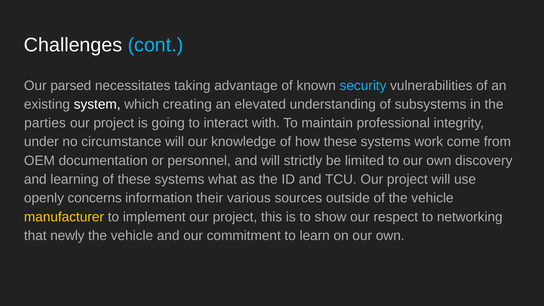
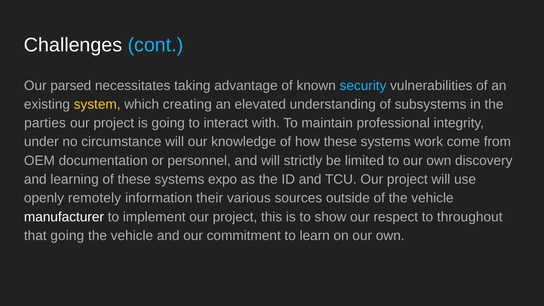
system colour: white -> yellow
what: what -> expo
concerns: concerns -> remotely
manufacturer colour: yellow -> white
networking: networking -> throughout
that newly: newly -> going
